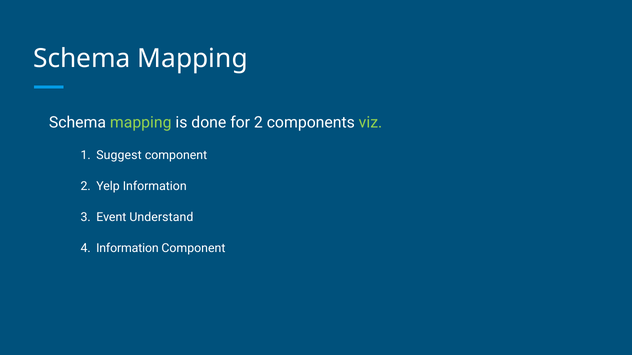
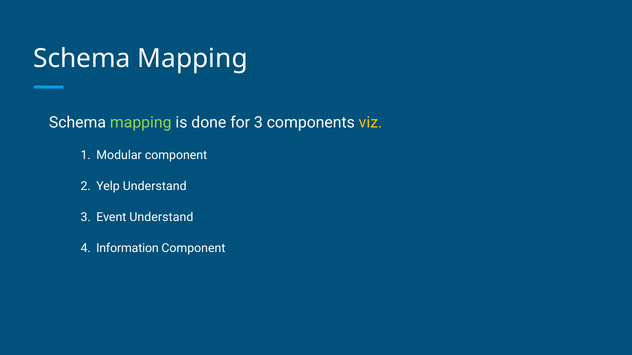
for 2: 2 -> 3
viz colour: light green -> yellow
Suggest: Suggest -> Modular
Yelp Information: Information -> Understand
